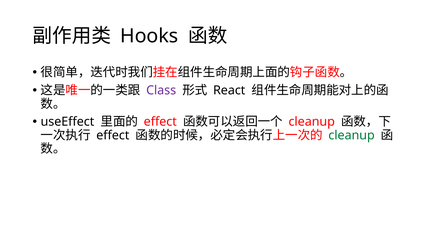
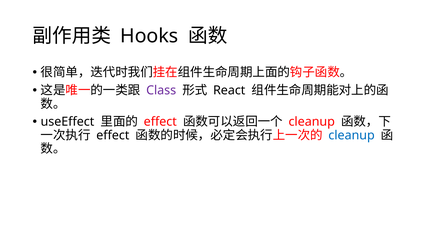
cleanup at (352, 135) colour: green -> blue
